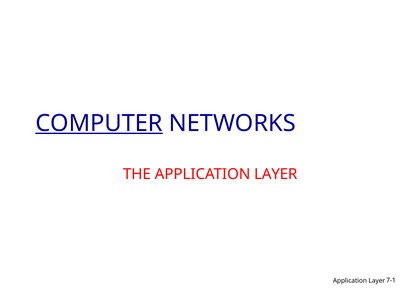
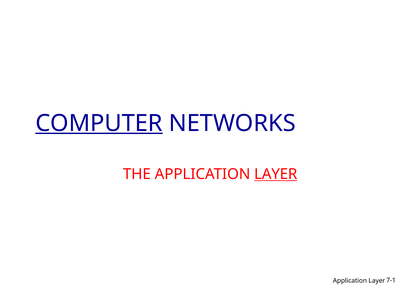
LAYER underline: none -> present
